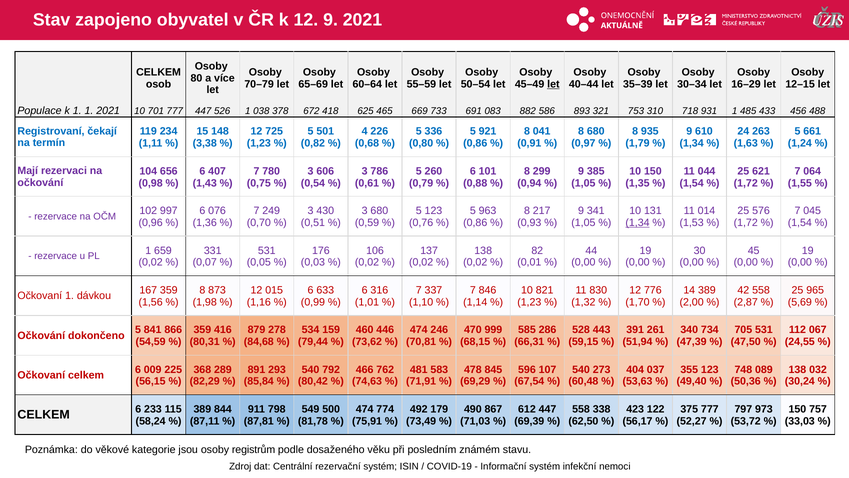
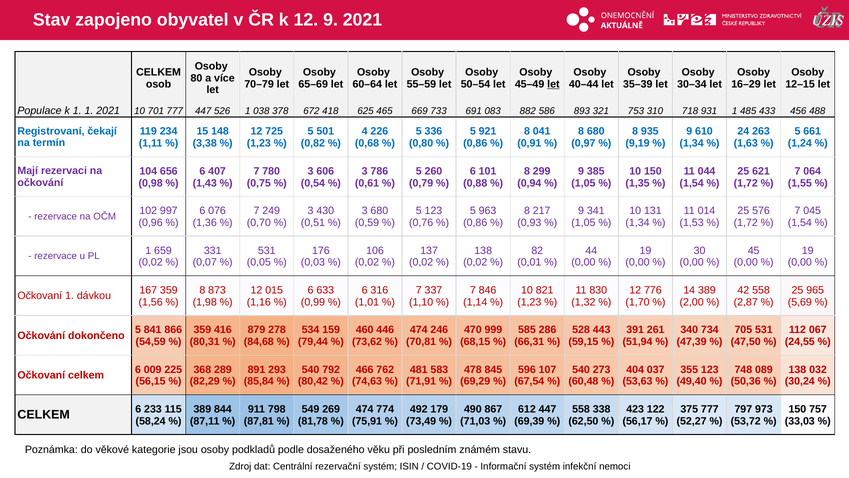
1,79: 1,79 -> 9,19
1,34 at (638, 222) underline: present -> none
500: 500 -> 269
registrům: registrům -> podkladů
